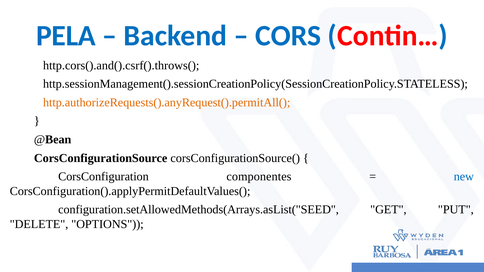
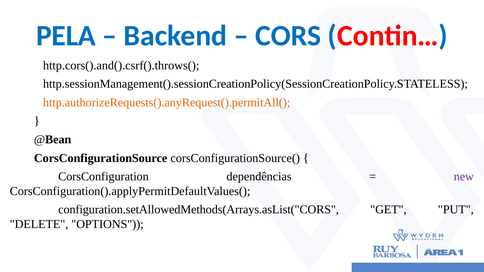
componentes: componentes -> dependências
new colour: blue -> purple
configuration.setAllowedMethods(Arrays.asList("SEED: configuration.setAllowedMethods(Arrays.asList("SEED -> configuration.setAllowedMethods(Arrays.asList("CORS
